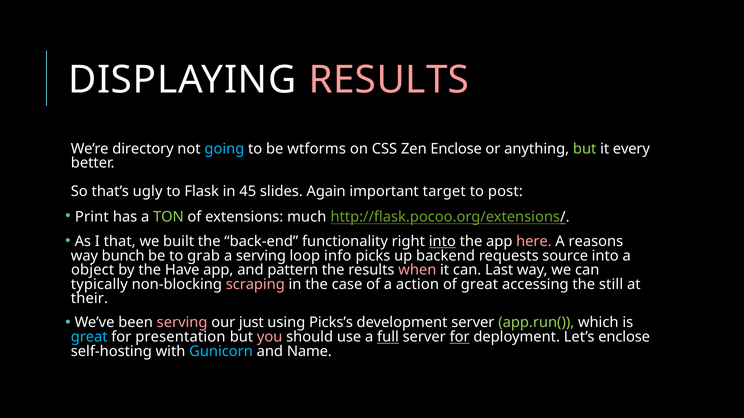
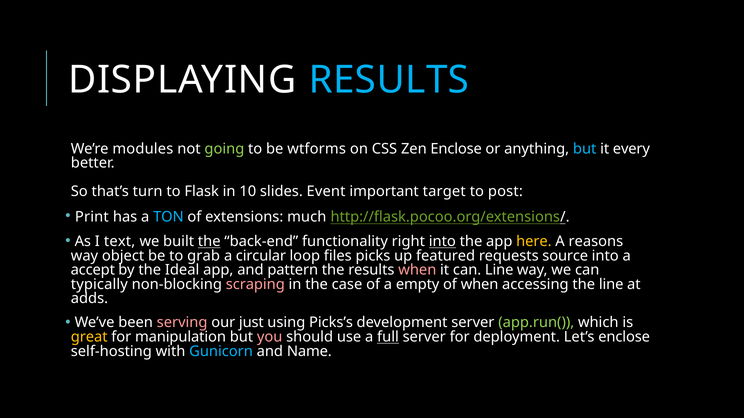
RESULTS at (389, 80) colour: pink -> light blue
directory: directory -> modules
going colour: light blue -> light green
but at (585, 149) colour: light green -> light blue
ugly: ugly -> turn
45: 45 -> 10
Again: Again -> Event
TON colour: light green -> light blue
that: that -> text
the at (209, 242) underline: none -> present
here colour: pink -> yellow
bunch: bunch -> object
a serving: serving -> circular
info: info -> files
backend: backend -> featured
object: object -> accept
Have: Have -> Ideal
can Last: Last -> Line
action: action -> empty
of great: great -> when
the still: still -> line
their: their -> adds
great at (89, 337) colour: light blue -> yellow
presentation: presentation -> manipulation
for at (460, 337) underline: present -> none
